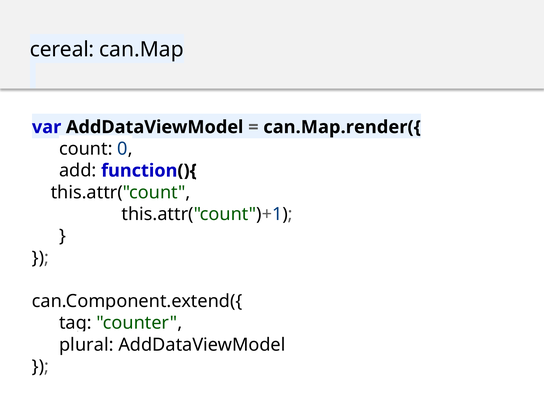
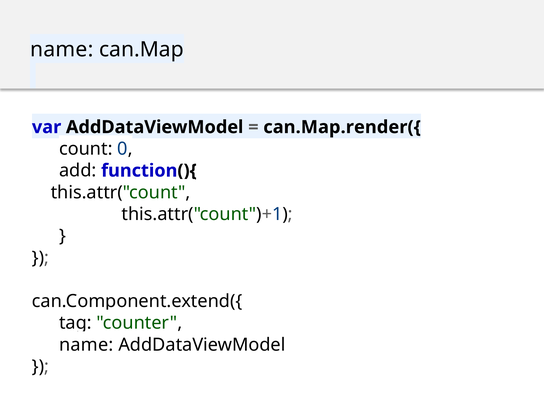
cereal at (62, 50): cereal -> name
plural at (86, 345): plural -> name
